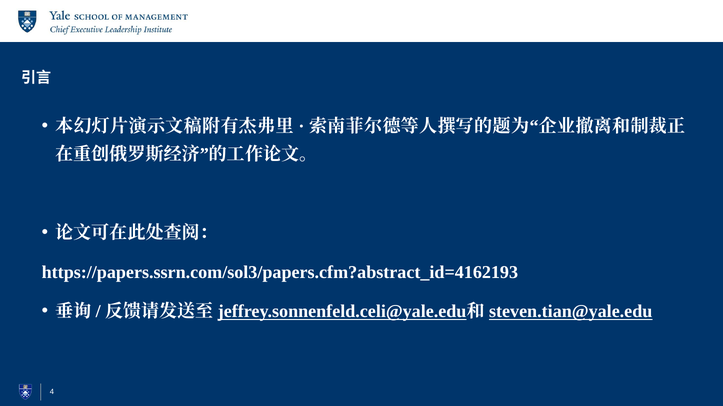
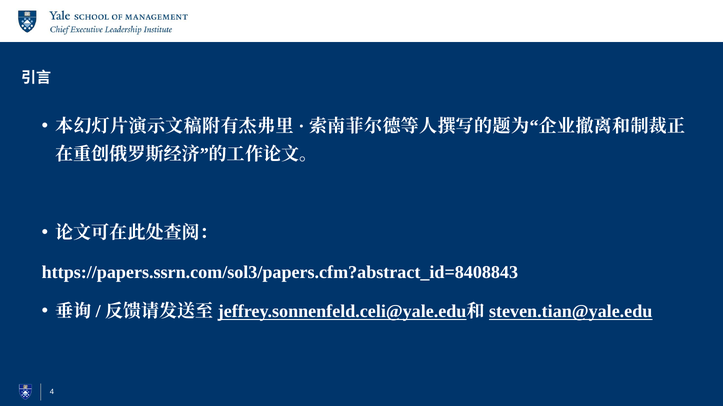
https://papers.ssrn.com/sol3/papers.cfm?abstract_id=4162193: https://papers.ssrn.com/sol3/papers.cfm?abstract_id=4162193 -> https://papers.ssrn.com/sol3/papers.cfm?abstract_id=8408843
